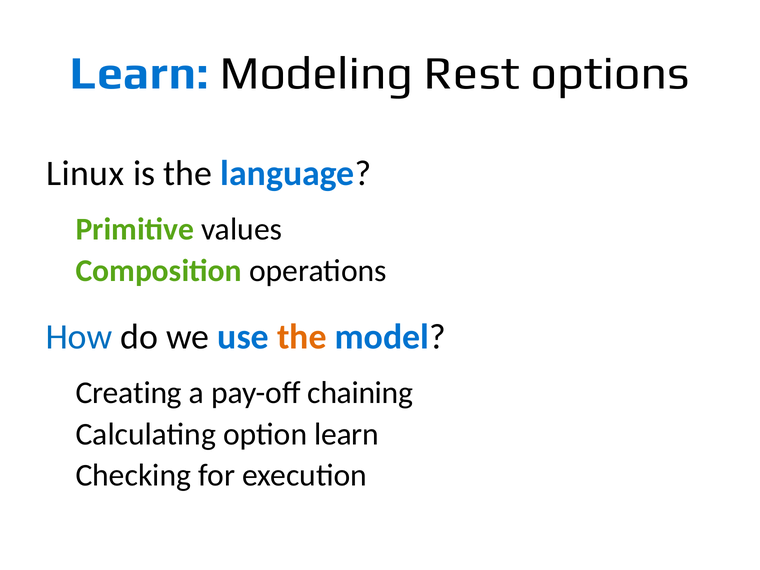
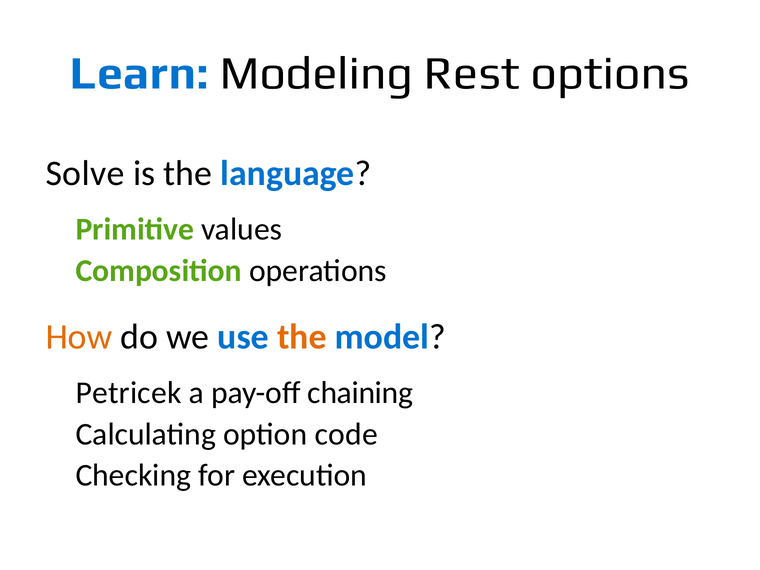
Linux: Linux -> Solve
How colour: blue -> orange
Creating: Creating -> Petricek
option learn: learn -> code
